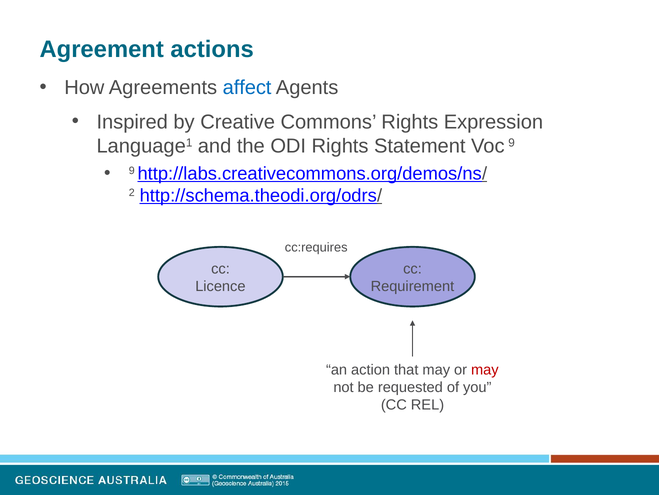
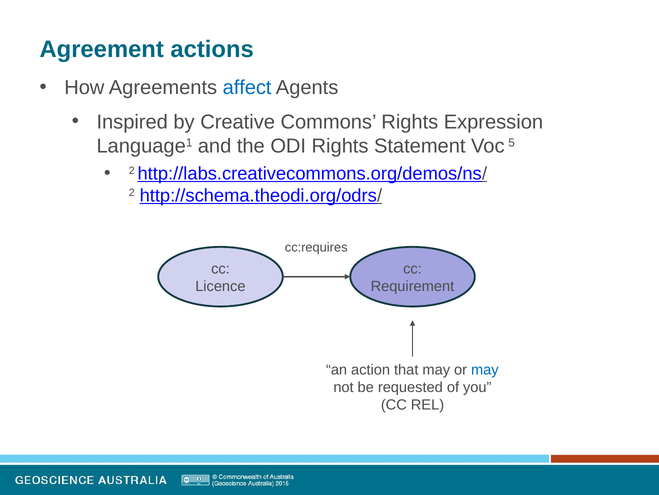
Voc 9: 9 -> 5
9 at (132, 170): 9 -> 2
may at (485, 369) colour: red -> blue
